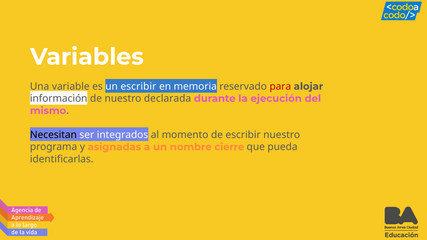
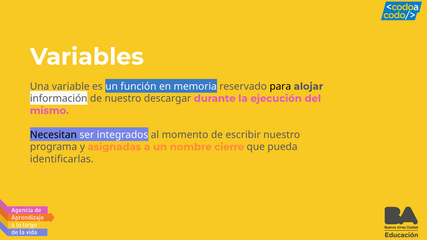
un escribir: escribir -> función
para colour: red -> black
declarada: declarada -> descargar
